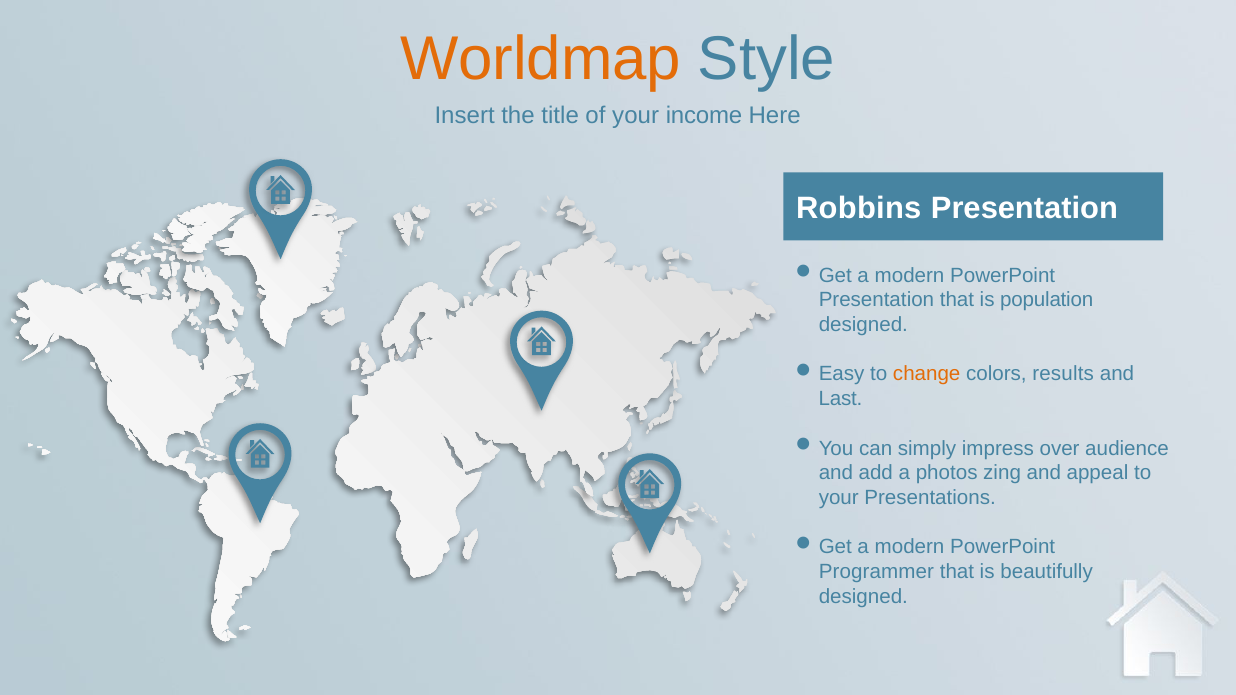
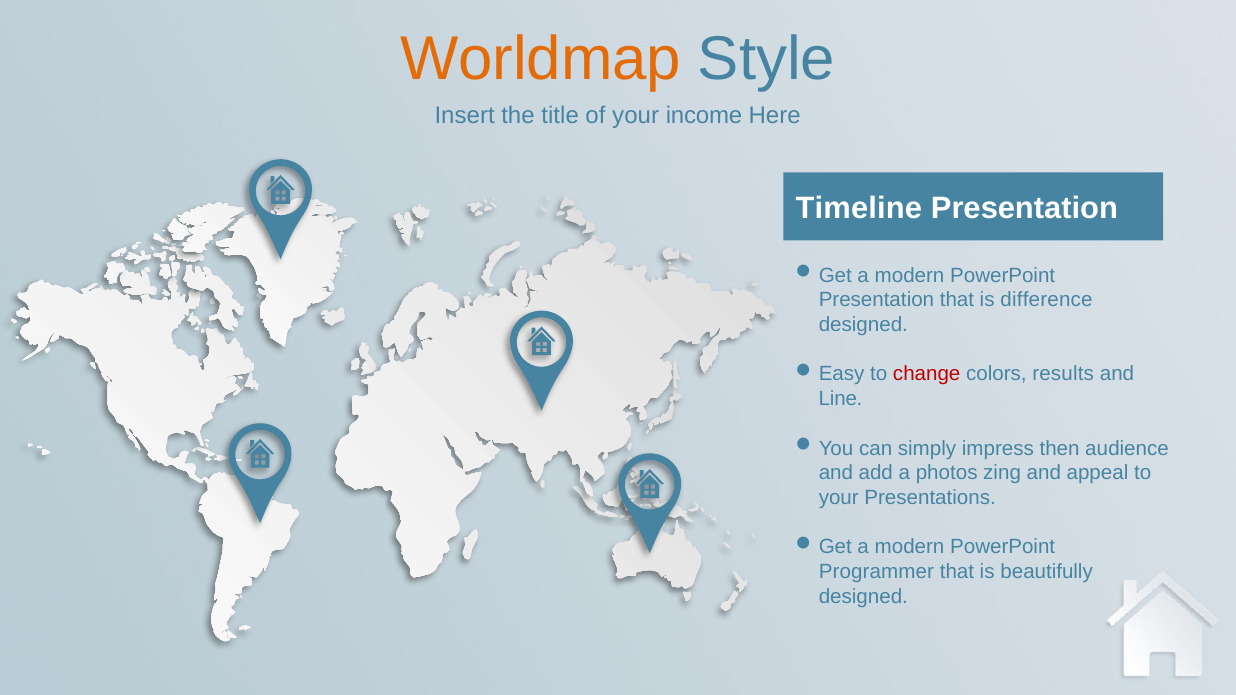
Robbins: Robbins -> Timeline
population: population -> difference
change colour: orange -> red
Last: Last -> Line
over: over -> then
